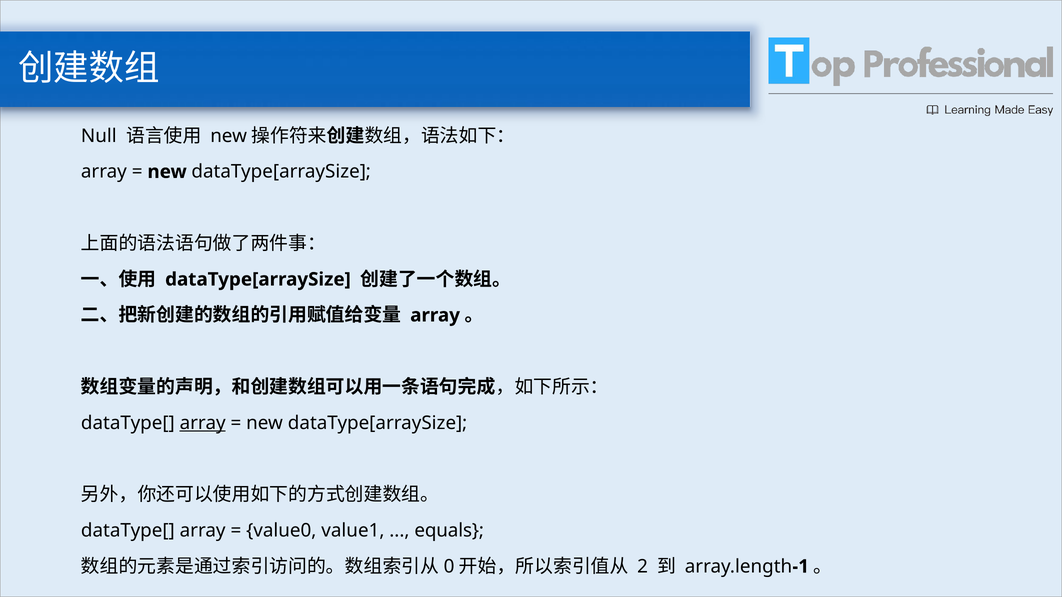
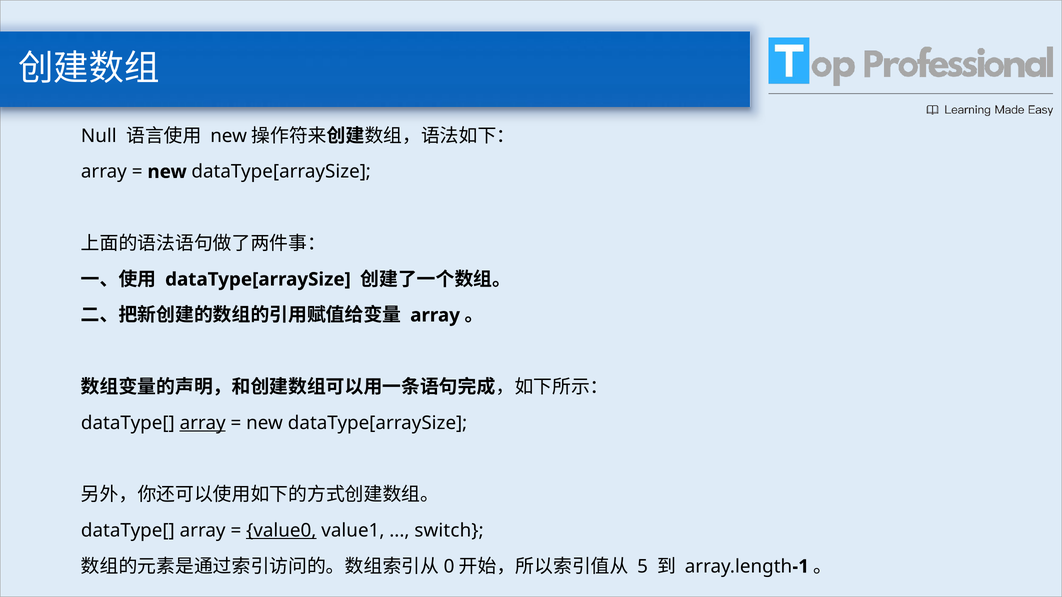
value0 underline: none -> present
equals: equals -> switch
2: 2 -> 5
